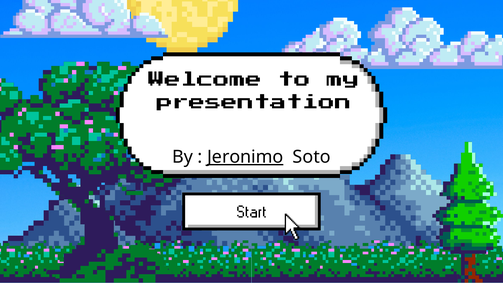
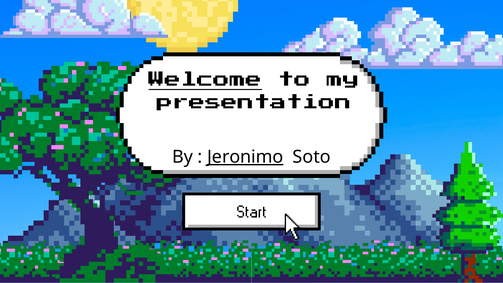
Welcome underline: none -> present
